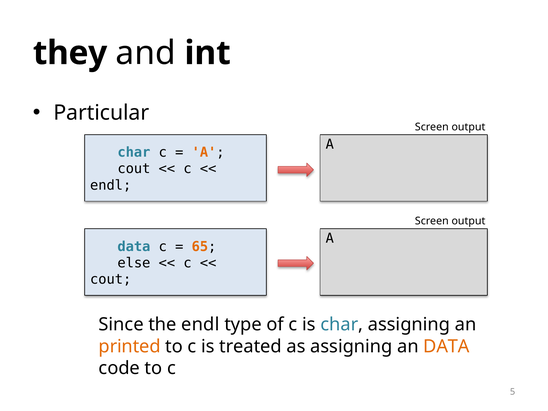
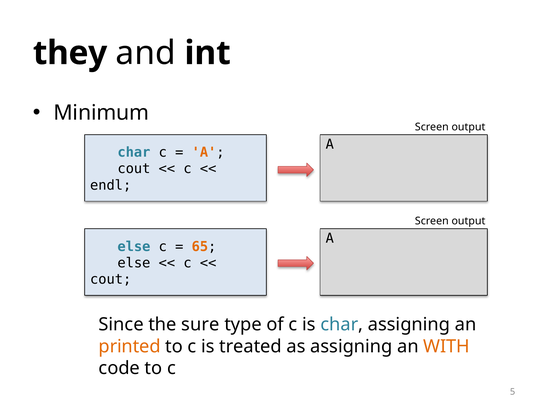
Particular: Particular -> Minimum
data at (134, 247): data -> else
the endl: endl -> sure
an DATA: DATA -> WITH
